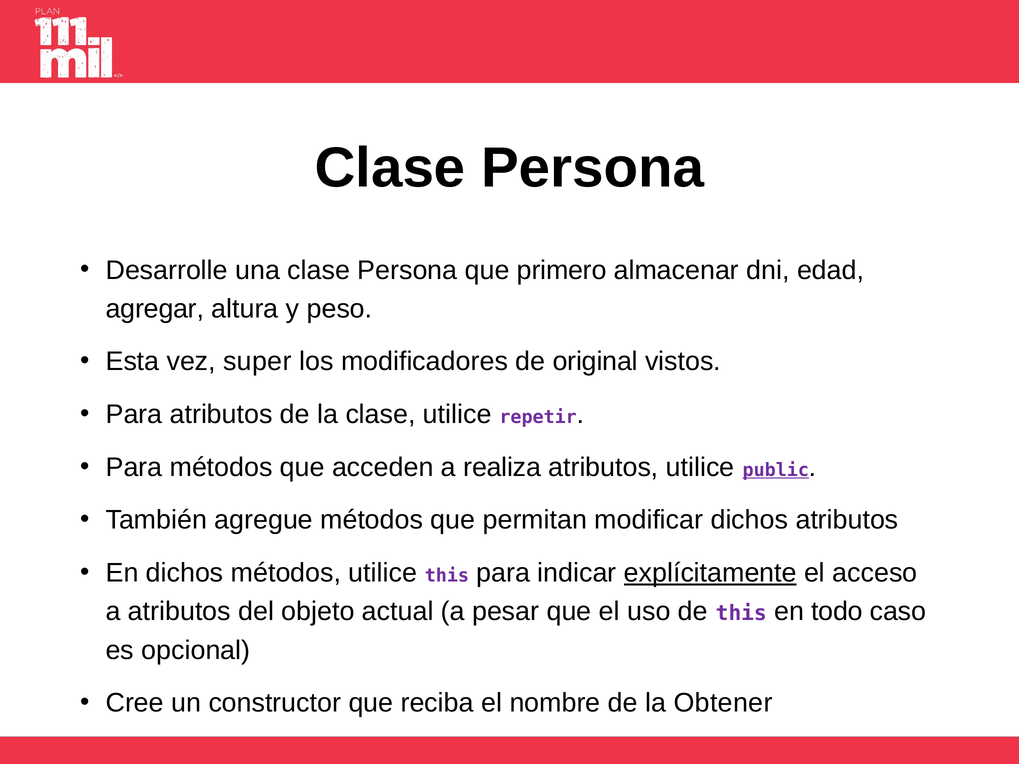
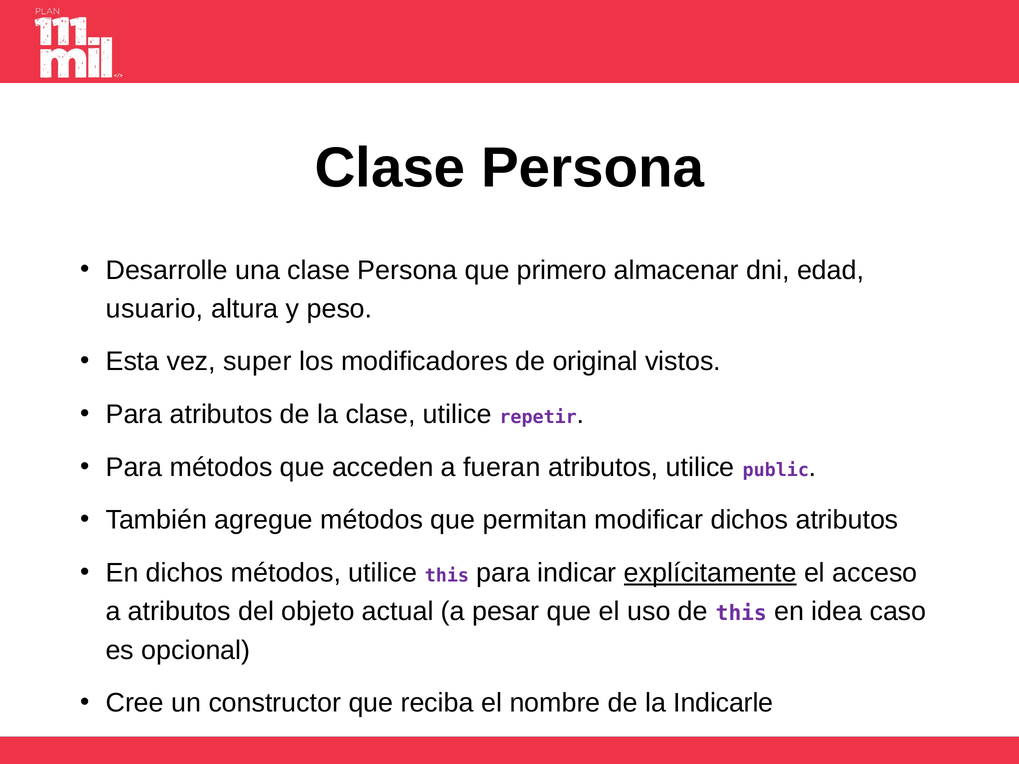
agregar: agregar -> usuario
realiza: realiza -> fueran
public underline: present -> none
todo: todo -> idea
Obtener: Obtener -> Indicarle
